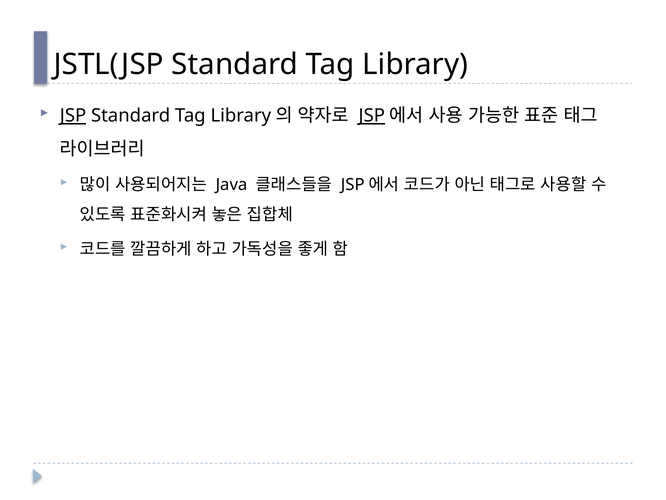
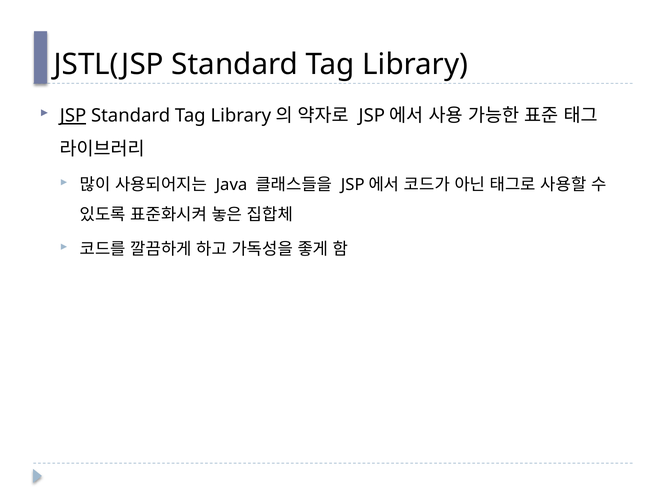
JSP at (372, 116) underline: present -> none
